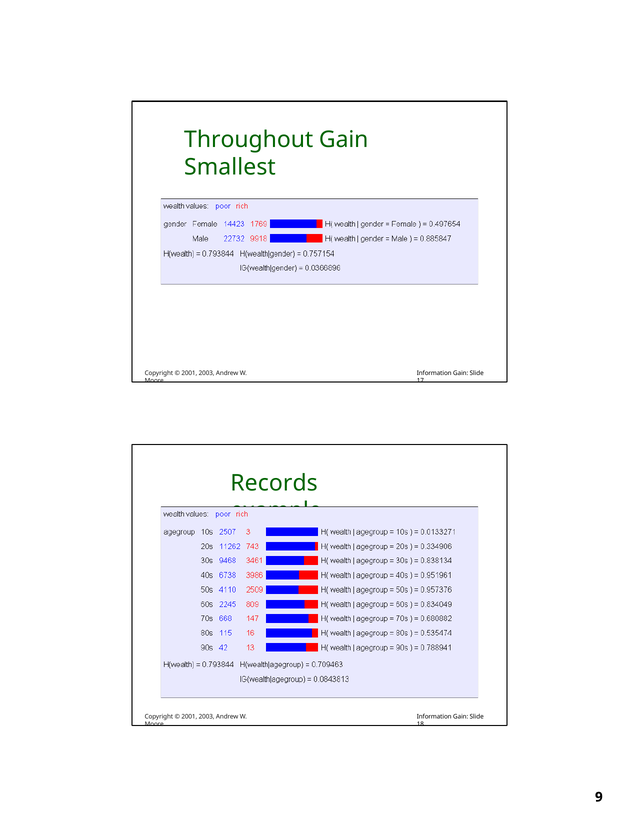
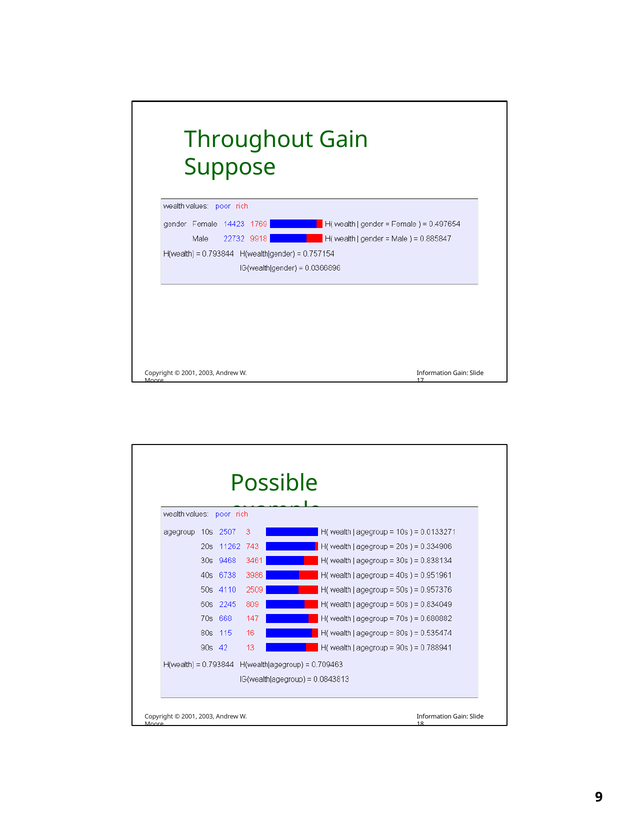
Smallest: Smallest -> Suppose
Records: Records -> Possible
